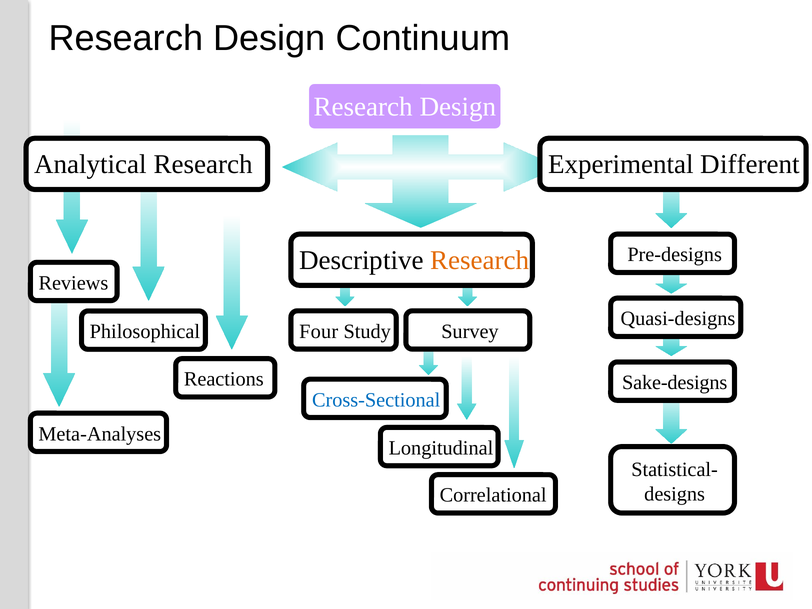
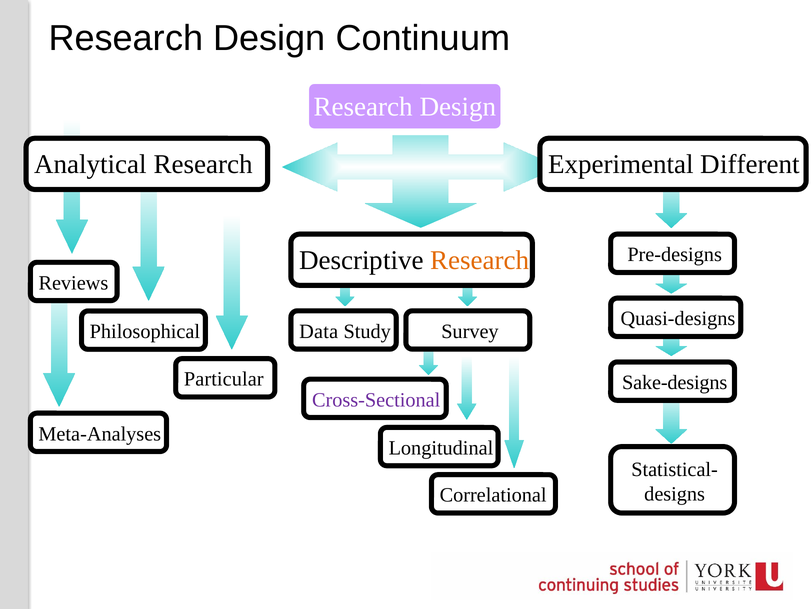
Four: Four -> Data
Reactions: Reactions -> Particular
Cross-Sectional colour: blue -> purple
